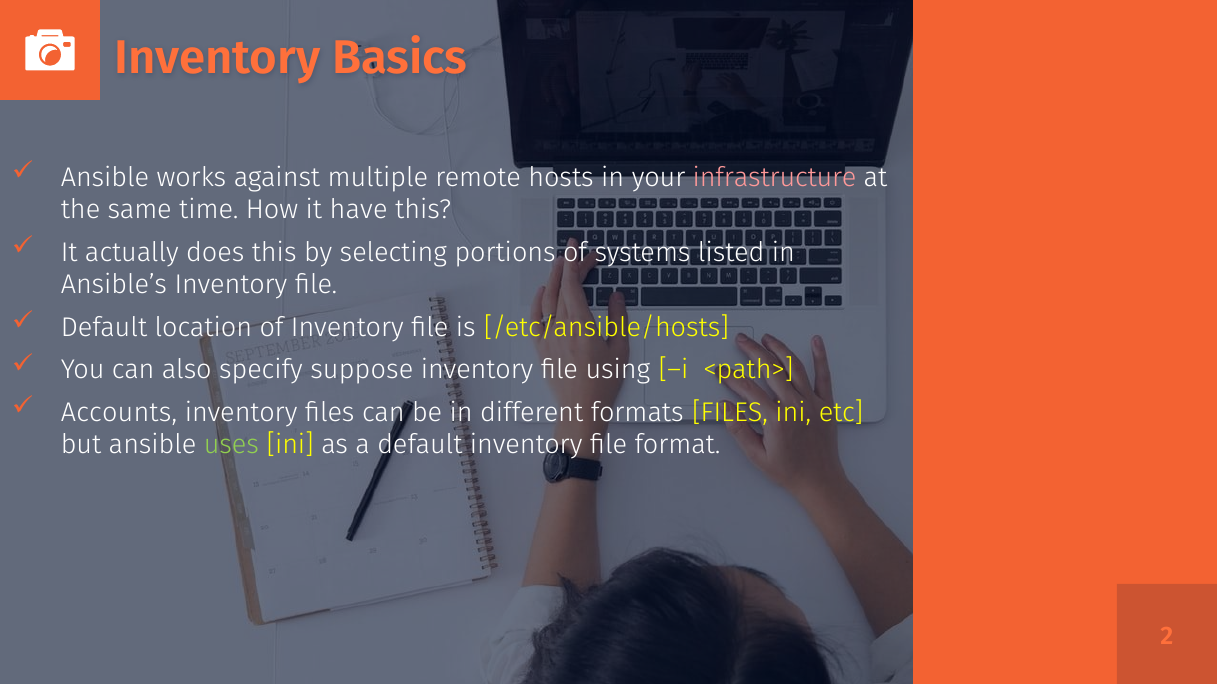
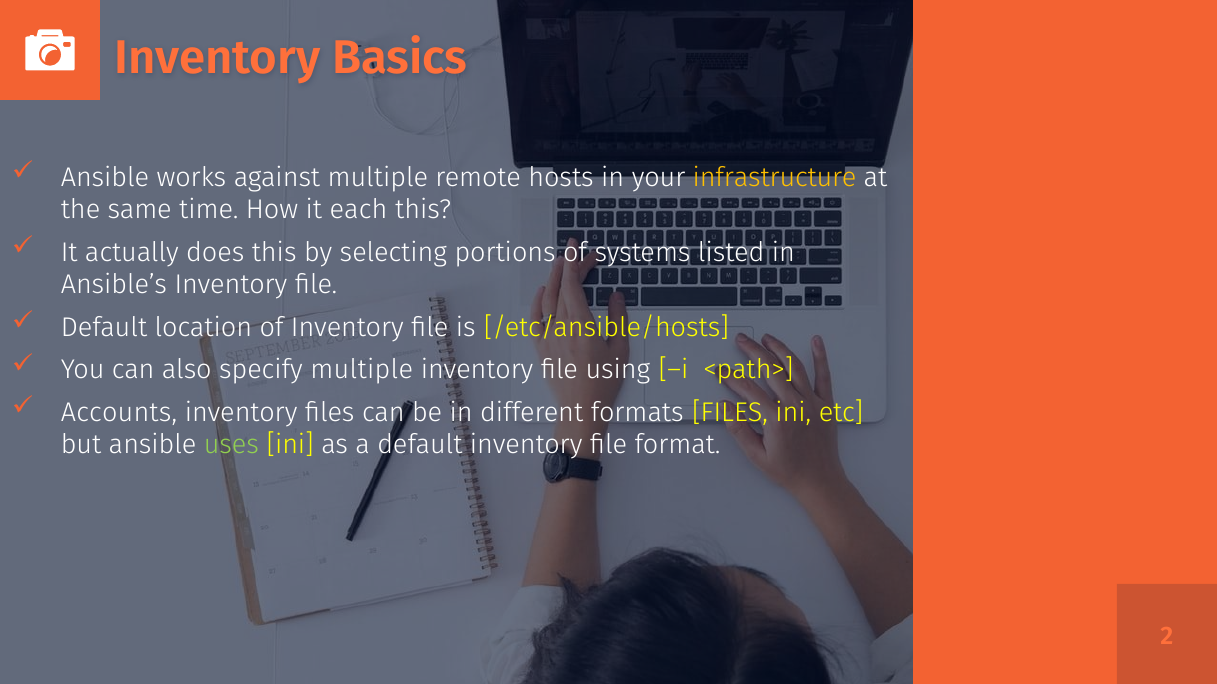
infrastructure colour: pink -> yellow
have: have -> each
specify suppose: suppose -> multiple
